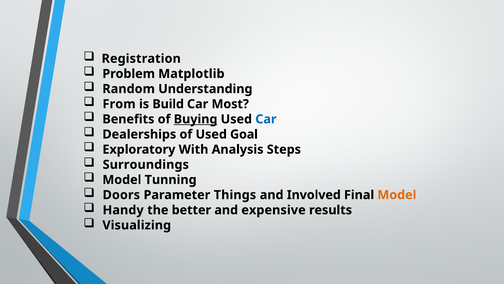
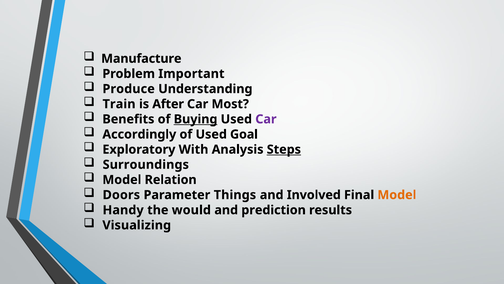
Registration: Registration -> Manufacture
Matplotlib: Matplotlib -> Important
Random: Random -> Produce
From: From -> Train
Build: Build -> After
Car at (266, 119) colour: blue -> purple
Dealerships: Dealerships -> Accordingly
Steps underline: none -> present
Tunning: Tunning -> Relation
better: better -> would
expensive: expensive -> prediction
